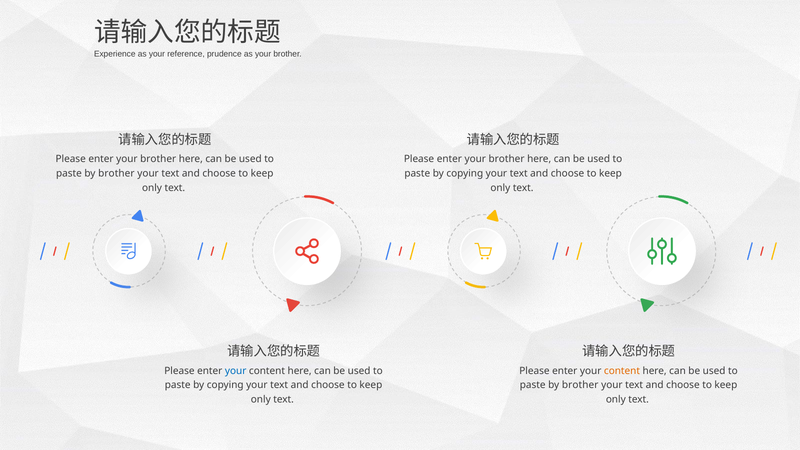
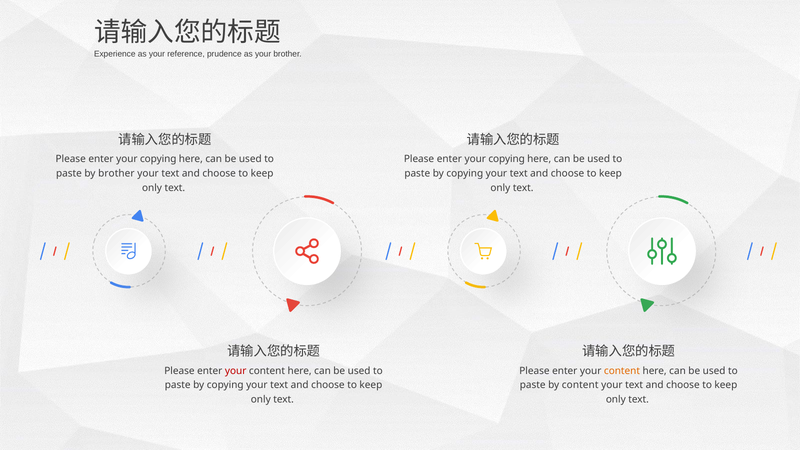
brother at (158, 159): brother -> copying
brother at (507, 159): brother -> copying
your at (236, 371) colour: blue -> red
brother at (580, 385): brother -> content
